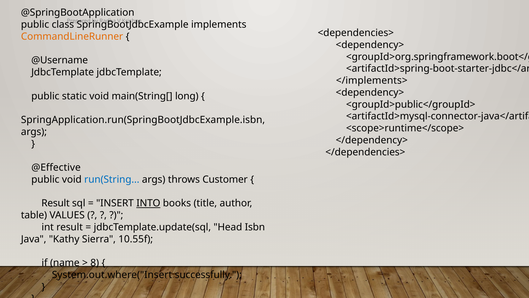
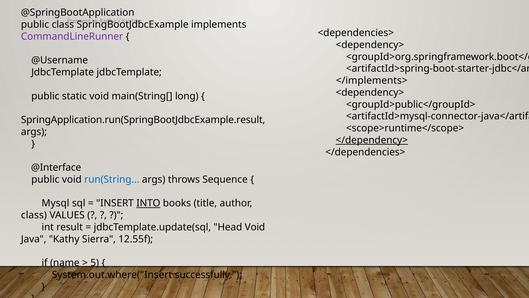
CommandLineRunner colour: orange -> purple
SpringApplication.run(SpringBootJdbcExample.isbn: SpringApplication.run(SpringBootJdbcExample.isbn -> SpringApplication.run(SpringBootJdbcExample.result
</dependency> underline: none -> present
@Effective: @Effective -> @Interface
Customer: Customer -> Sequence
Result at (56, 203): Result -> Mysql
table at (34, 215): table -> class
Head Isbn: Isbn -> Void
10.55f: 10.55f -> 12.55f
8: 8 -> 5
